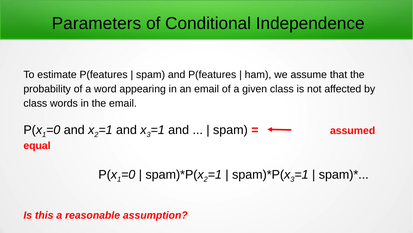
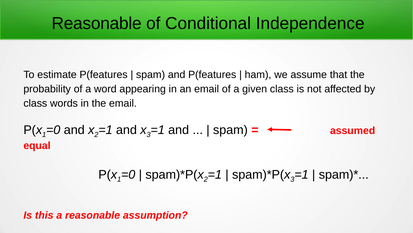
Parameters at (96, 23): Parameters -> Reasonable
